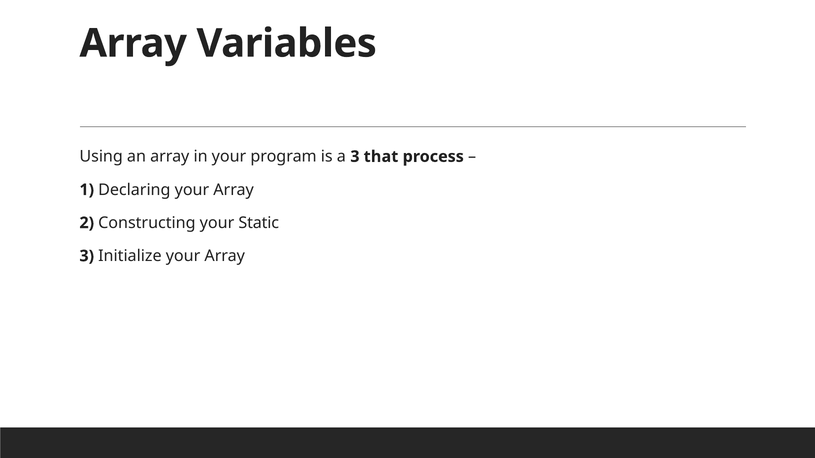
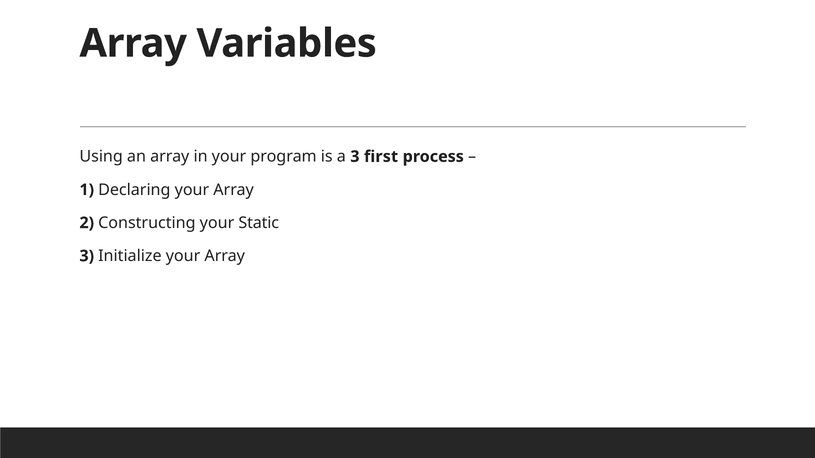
that: that -> first
